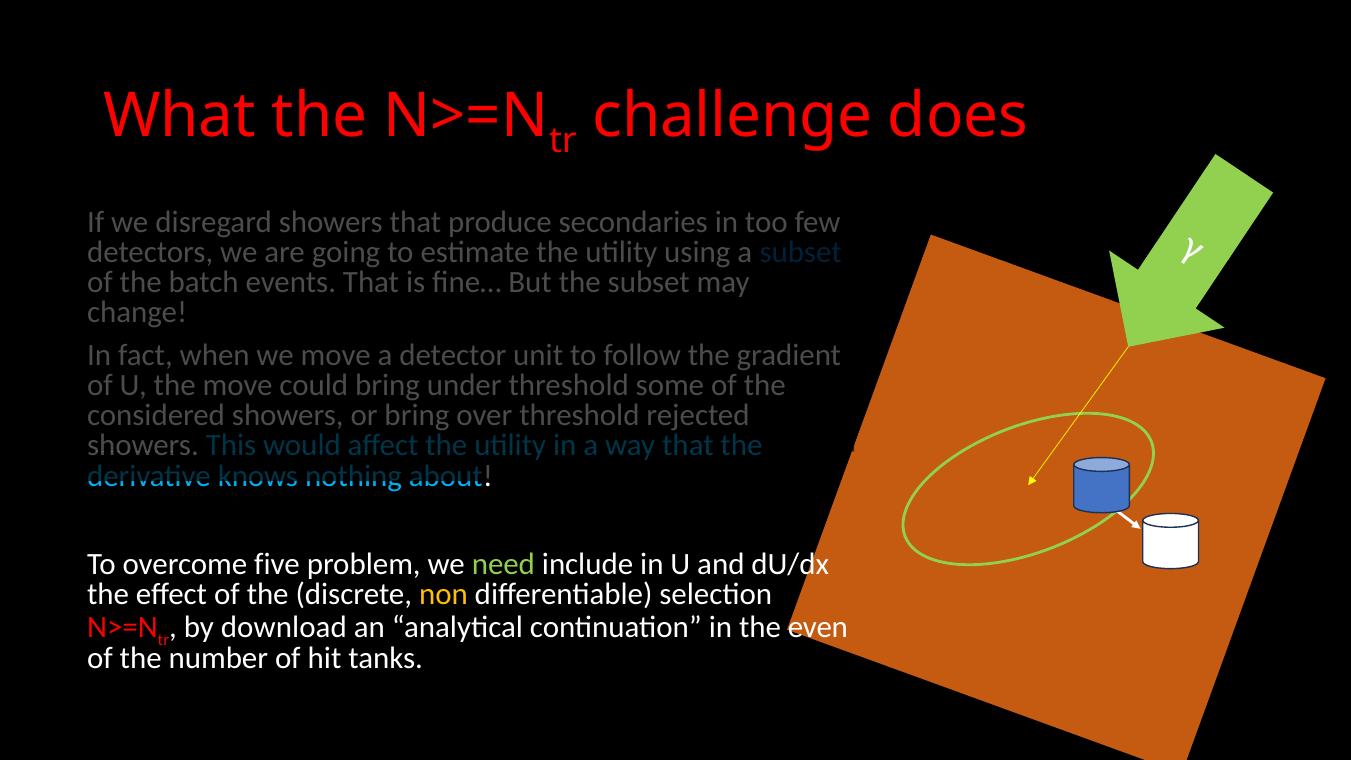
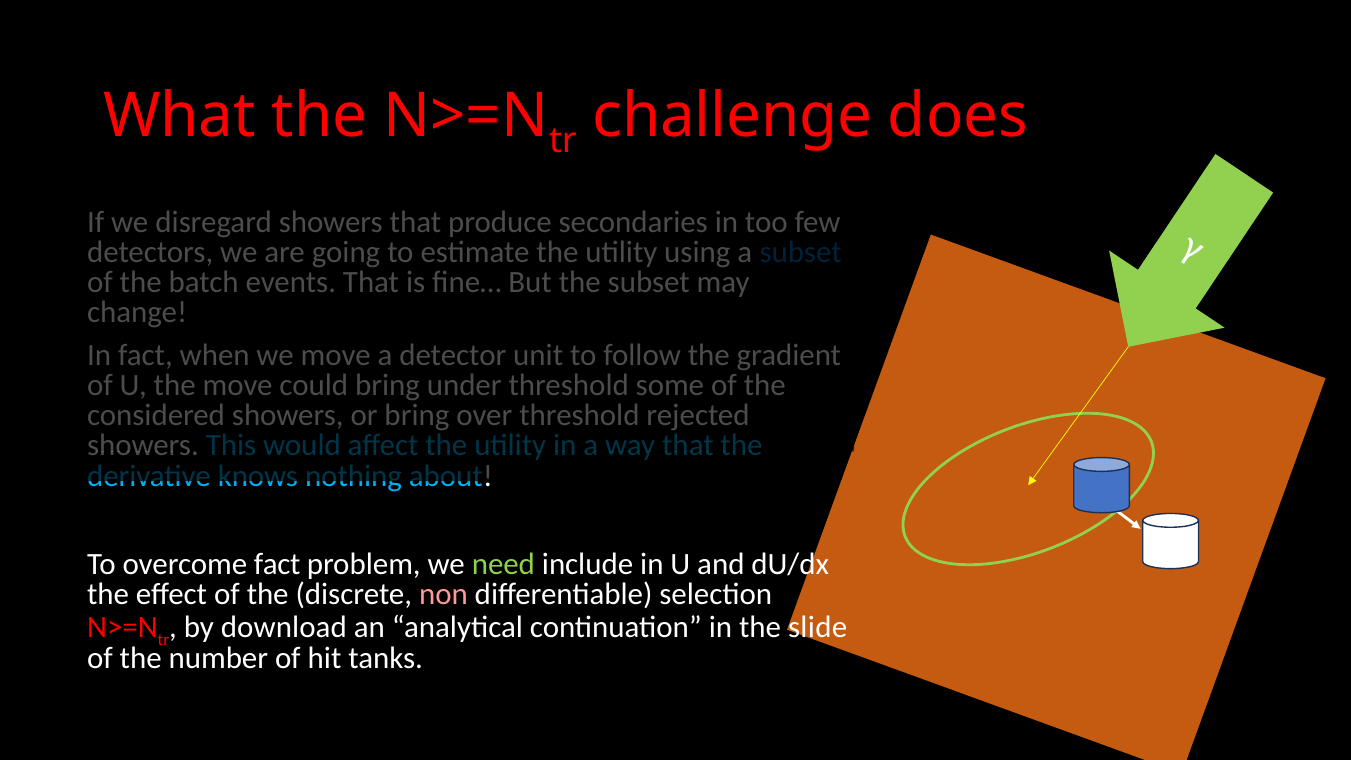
overcome five: five -> fact
non colour: yellow -> pink
even: even -> slide
